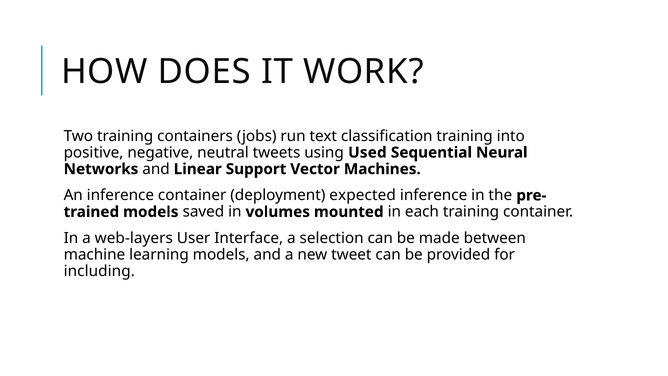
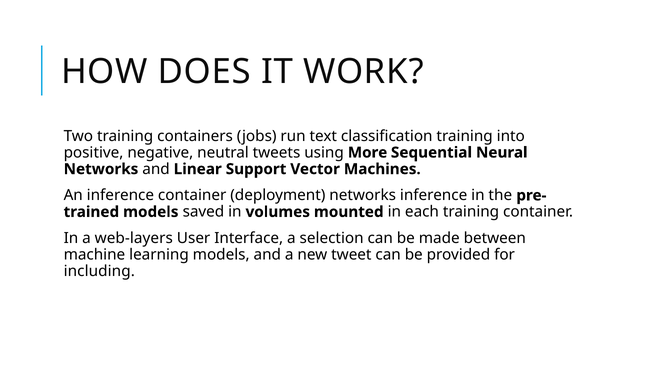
Used: Used -> More
deployment expected: expected -> networks
